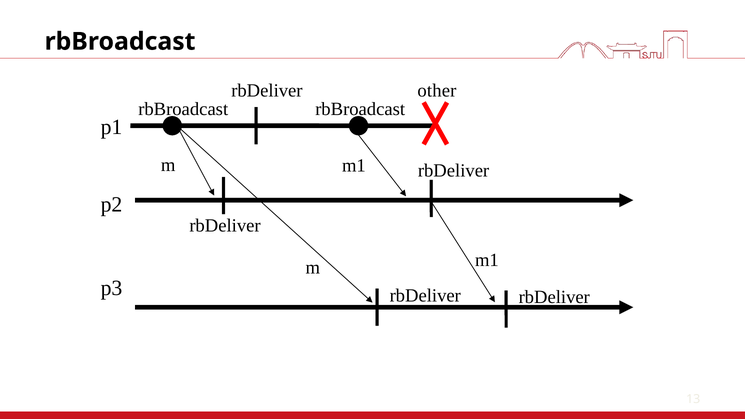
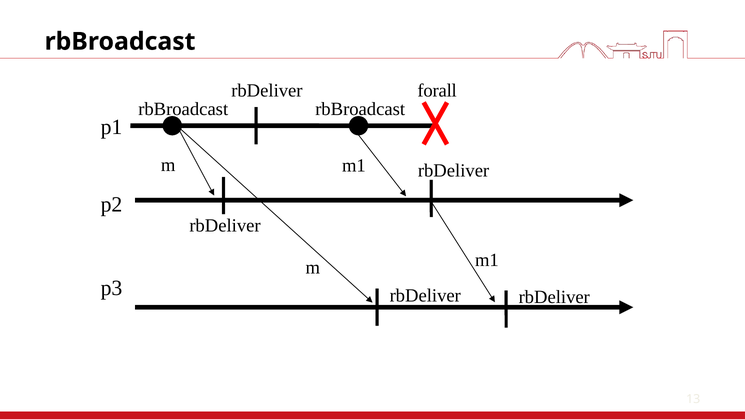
other: other -> forall
